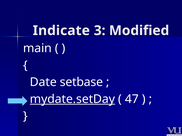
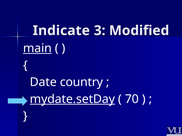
main underline: none -> present
setbase: setbase -> country
47: 47 -> 70
